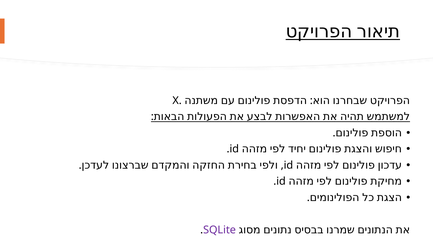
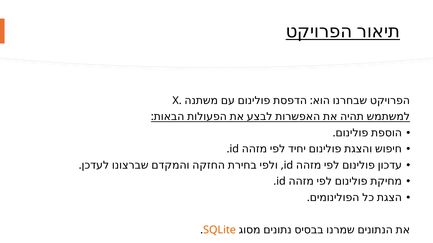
SQLite colour: purple -> orange
